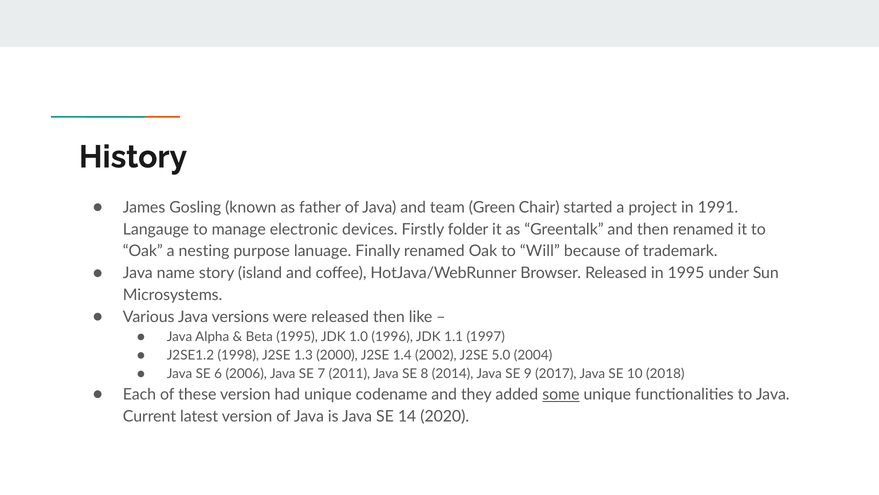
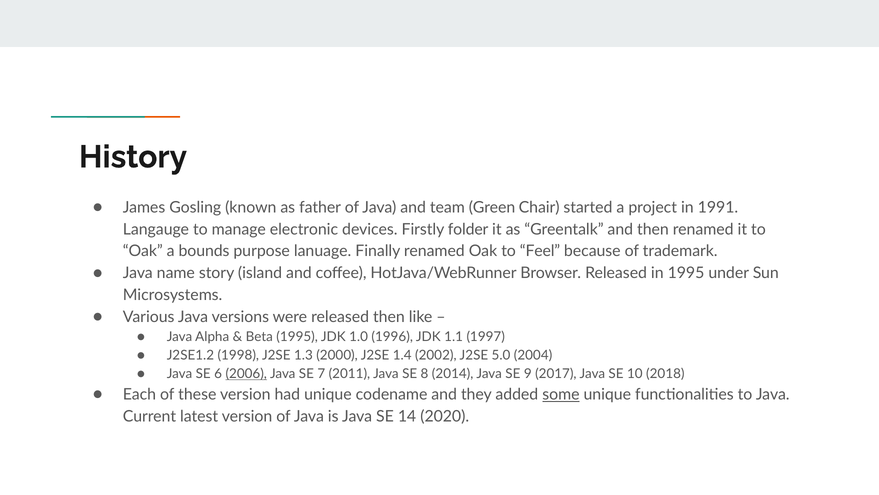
nesting: nesting -> bounds
Will: Will -> Feel
2006 underline: none -> present
